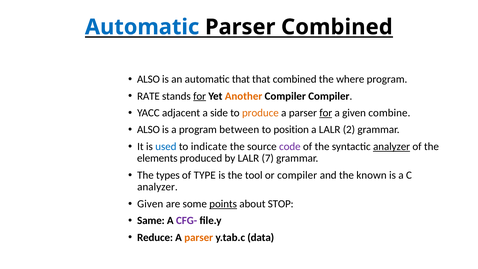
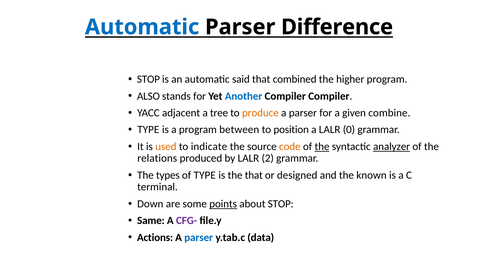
Parser Combined: Combined -> Difference
ALSO at (148, 79): ALSO -> STOP
automatic that: that -> said
where: where -> higher
RATE: RATE -> ALSO
for at (200, 96) underline: present -> none
Another colour: orange -> blue
side: side -> tree
for at (326, 113) underline: present -> none
ALSO at (148, 130): ALSO -> TYPE
2: 2 -> 0
used colour: blue -> orange
code colour: purple -> orange
the at (322, 146) underline: none -> present
elements: elements -> relations
7: 7 -> 2
the tool: tool -> that
or compiler: compiler -> designed
analyzer at (157, 187): analyzer -> terminal
Given at (150, 204): Given -> Down
Reduce: Reduce -> Actions
parser at (199, 237) colour: orange -> blue
